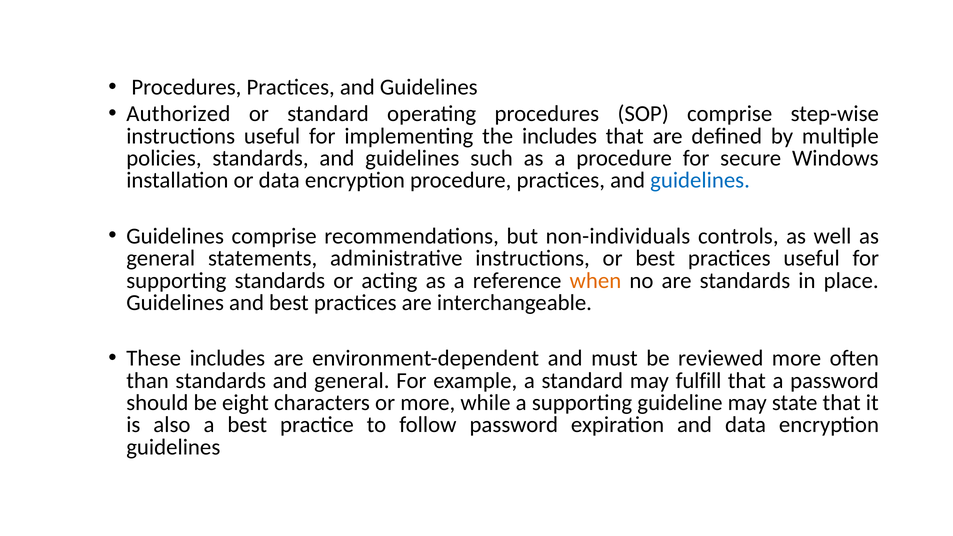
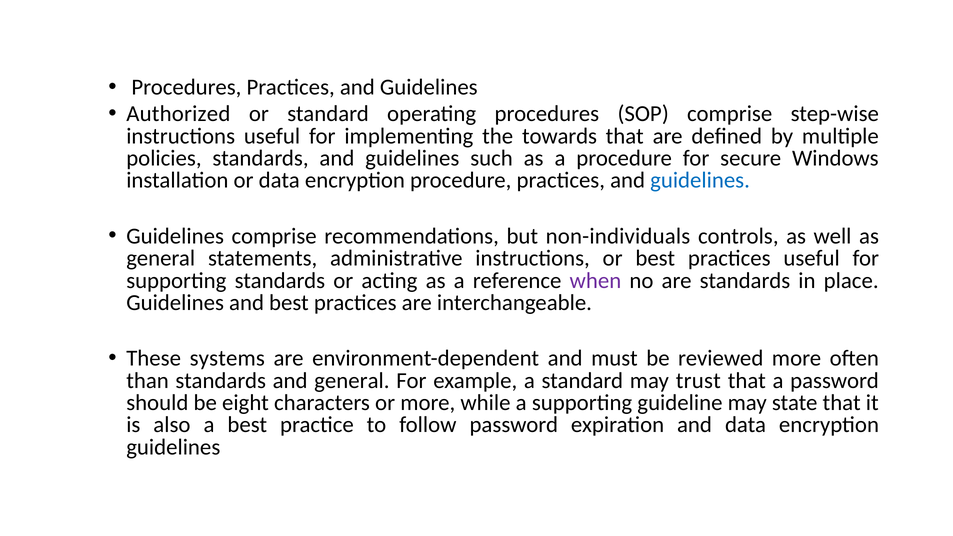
the includes: includes -> towards
when colour: orange -> purple
These includes: includes -> systems
fulfill: fulfill -> trust
